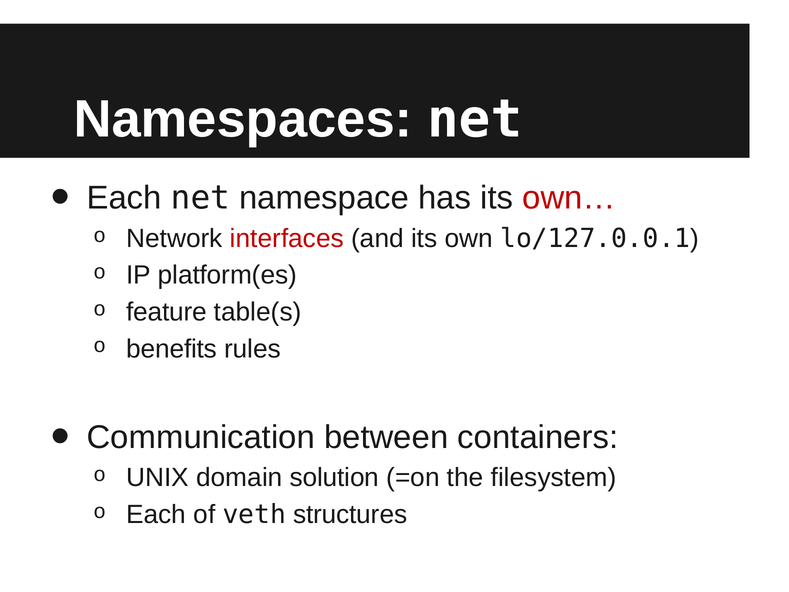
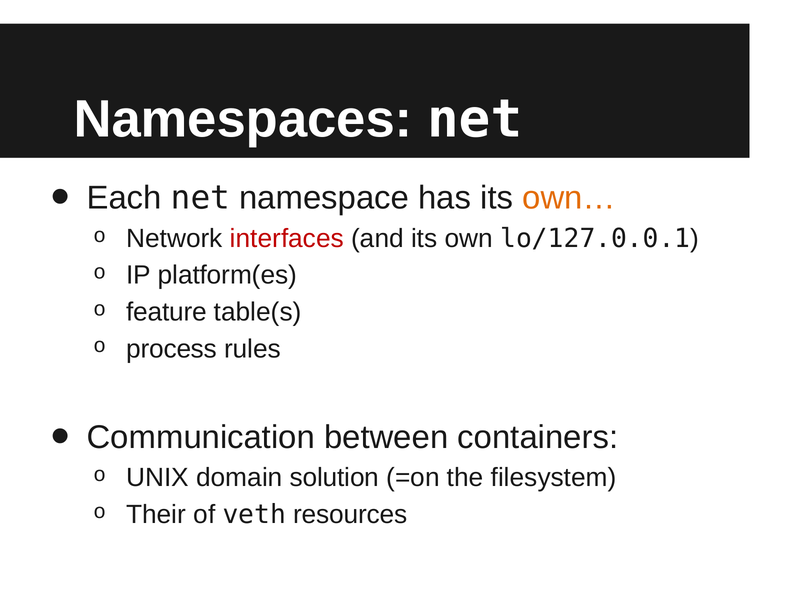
own… colour: red -> orange
benefits: benefits -> process
Each at (156, 514): Each -> Their
structures: structures -> resources
